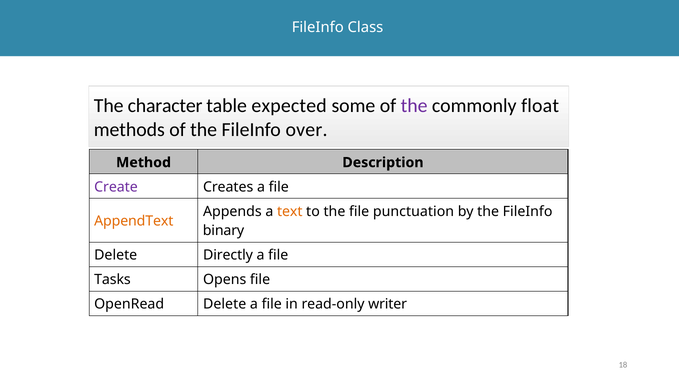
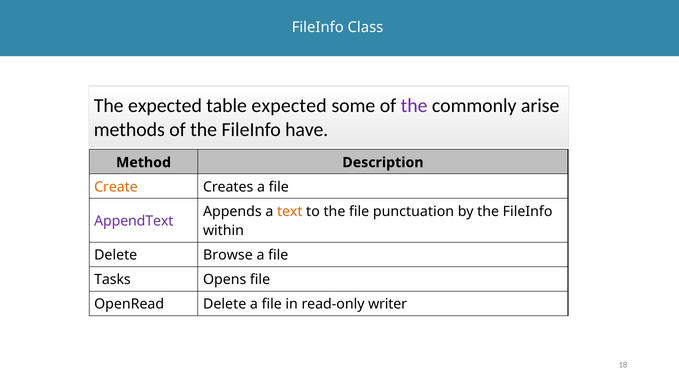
The character: character -> expected
float: float -> arise
over: over -> have
Create colour: purple -> orange
AppendText colour: orange -> purple
binary: binary -> within
Directly: Directly -> Browse
